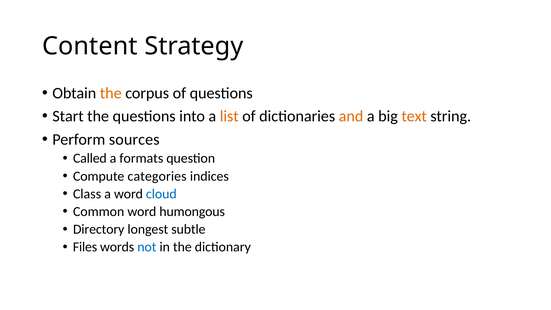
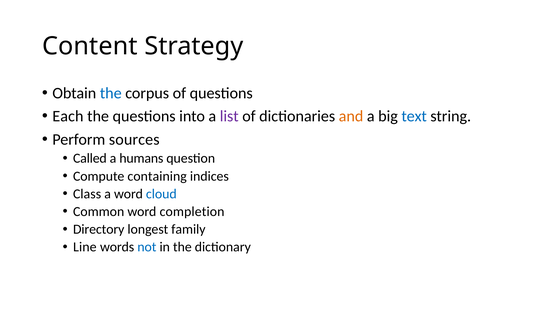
the at (111, 93) colour: orange -> blue
Start: Start -> Each
list colour: orange -> purple
text colour: orange -> blue
formats: formats -> humans
categories: categories -> containing
humongous: humongous -> completion
subtle: subtle -> family
Files: Files -> Line
